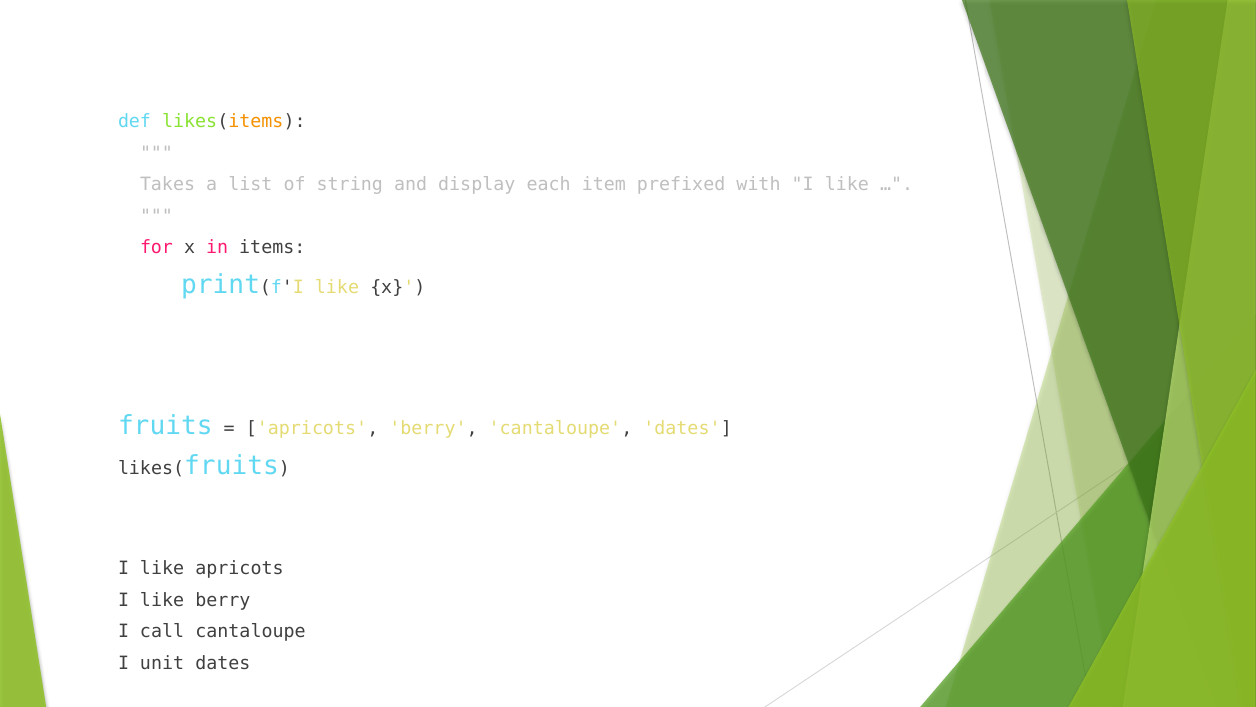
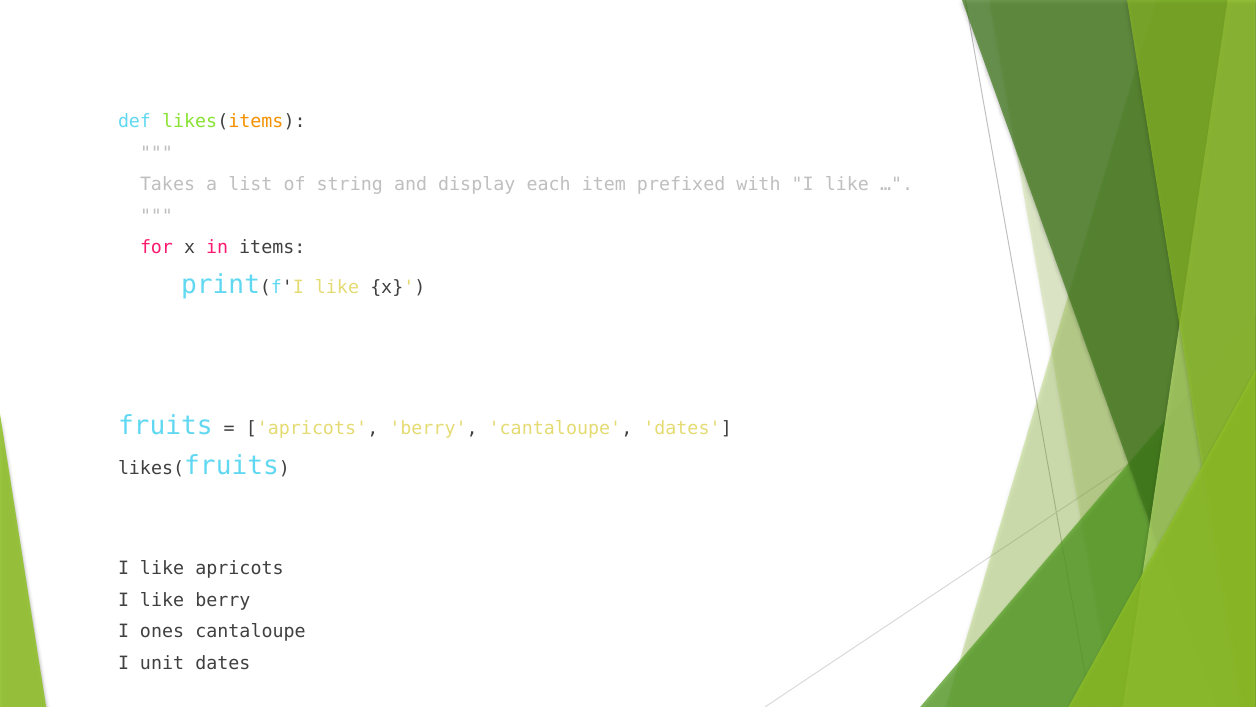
call: call -> ones
